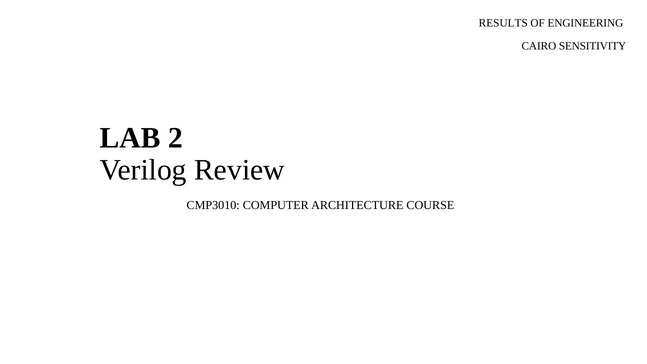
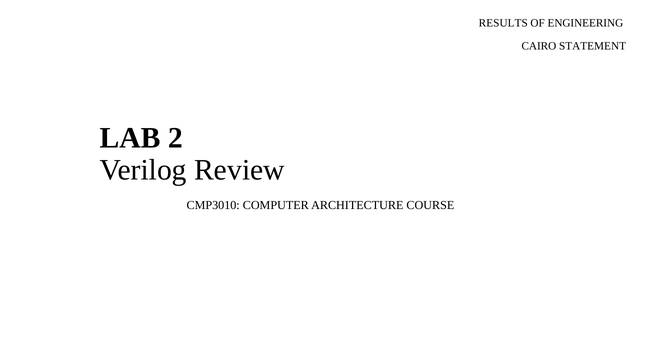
SENSITIVITY: SENSITIVITY -> STATEMENT
